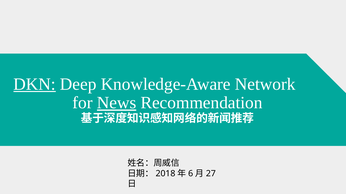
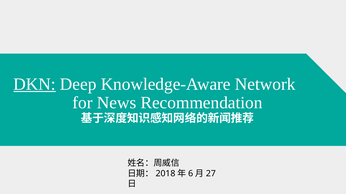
News underline: present -> none
